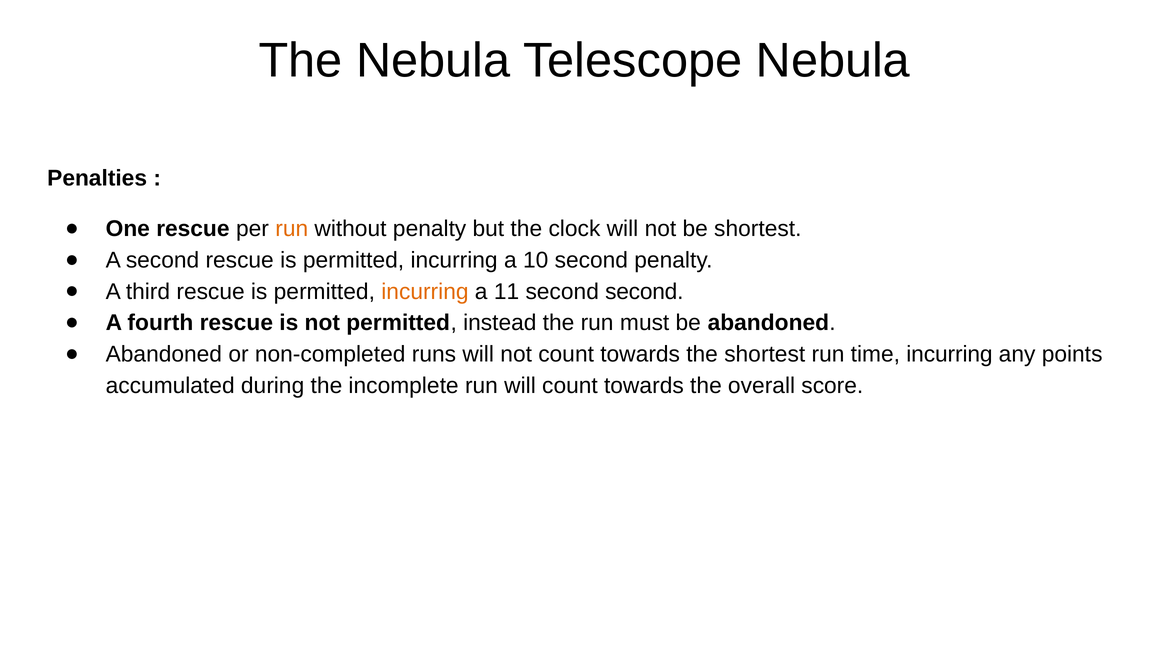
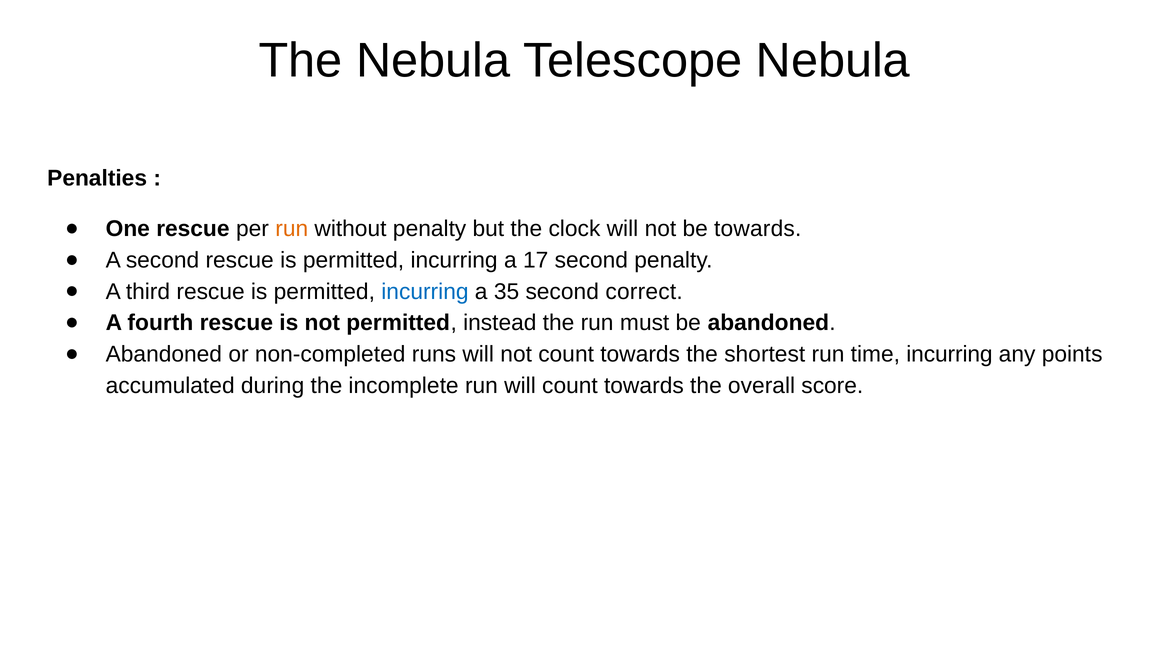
be shortest: shortest -> towards
10: 10 -> 17
incurring at (425, 291) colour: orange -> blue
11: 11 -> 35
second second: second -> correct
